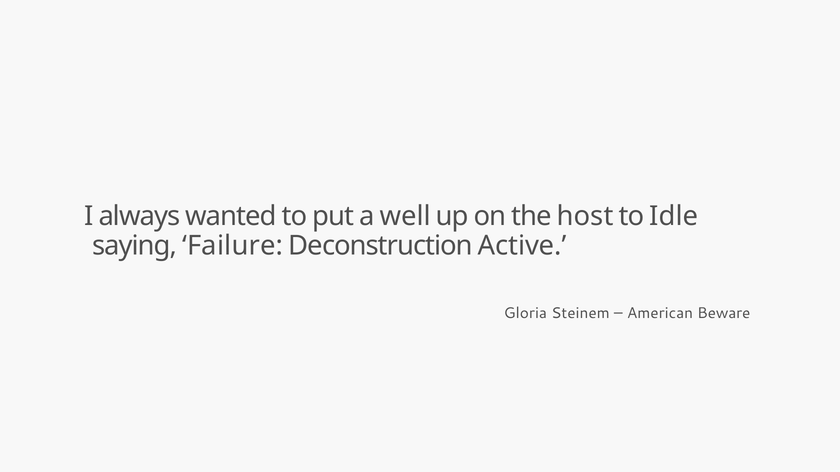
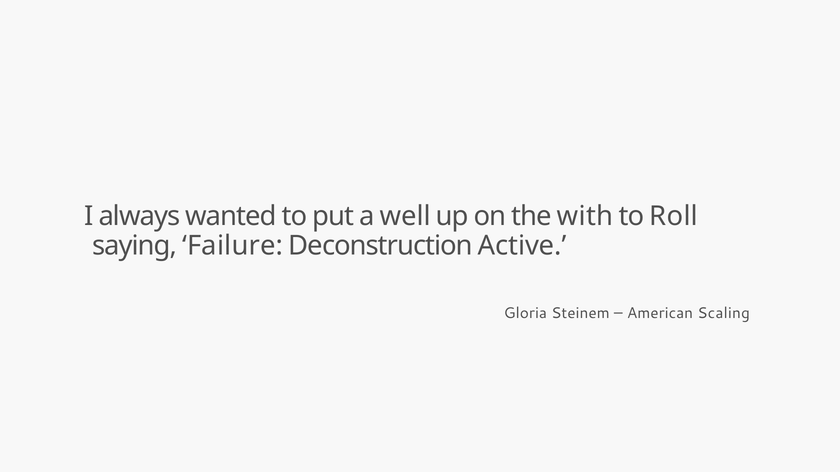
host: host -> with
Idle: Idle -> Roll
Beware: Beware -> Scaling
